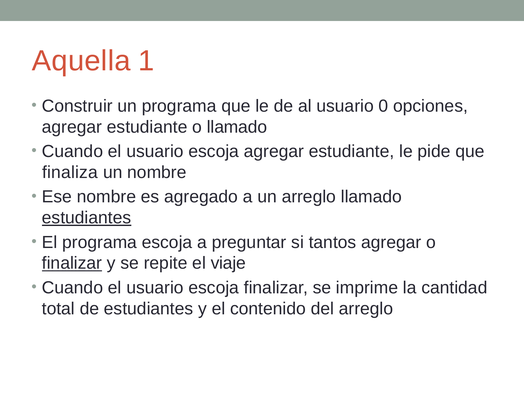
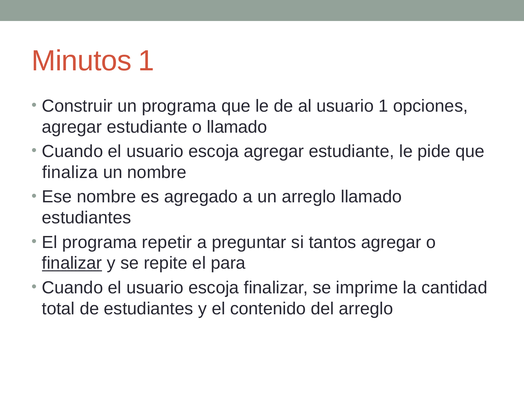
Aquella: Aquella -> Minutos
usuario 0: 0 -> 1
estudiantes at (87, 218) underline: present -> none
programa escoja: escoja -> repetir
viaje: viaje -> para
